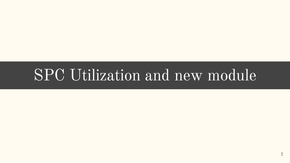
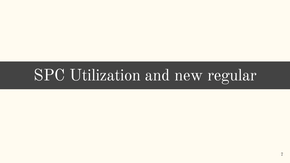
module: module -> regular
